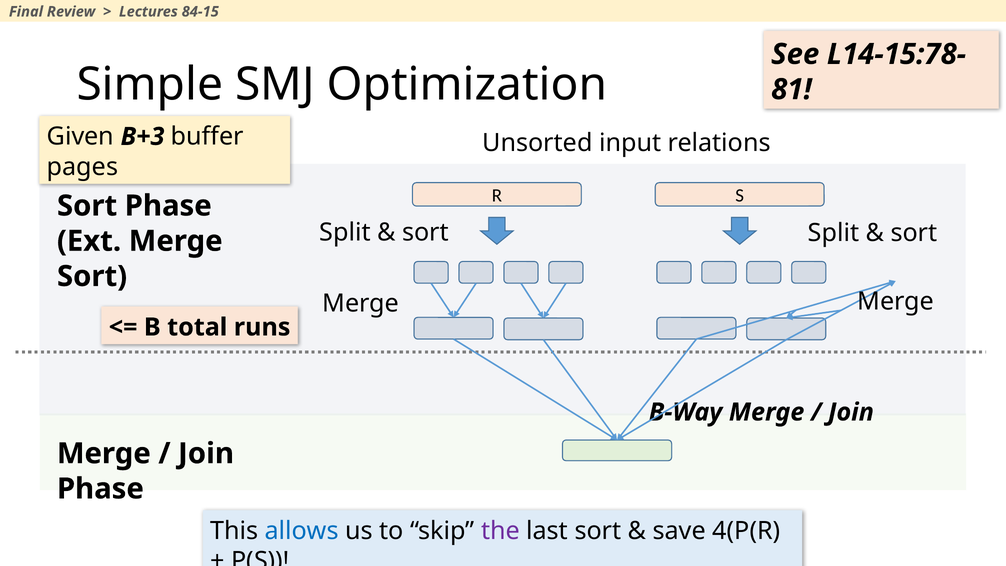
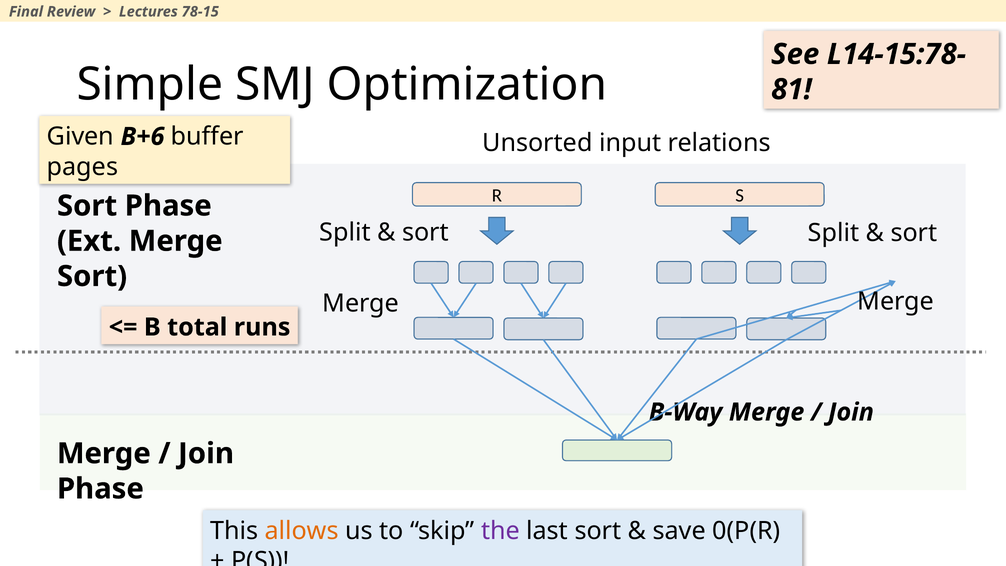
84-15: 84-15 -> 78-15
B+3: B+3 -> B+6
allows colour: blue -> orange
4(P(R: 4(P(R -> 0(P(R
